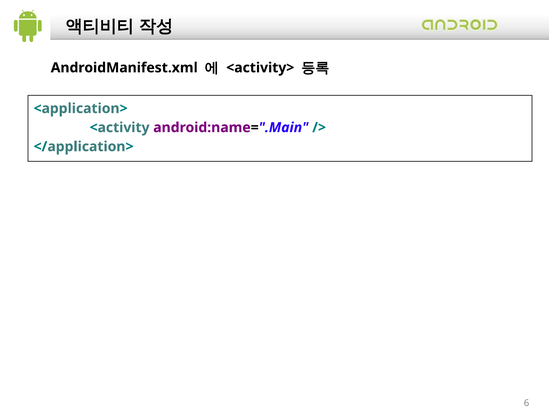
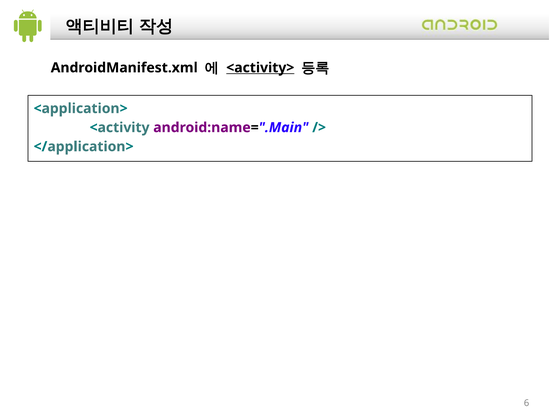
<activity> underline: none -> present
